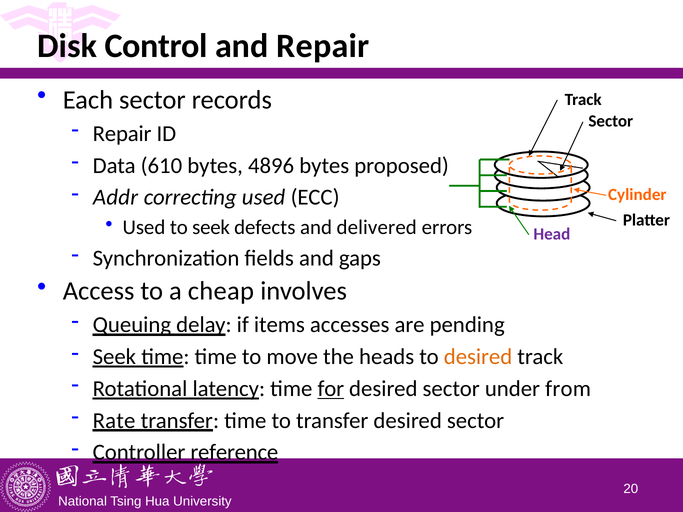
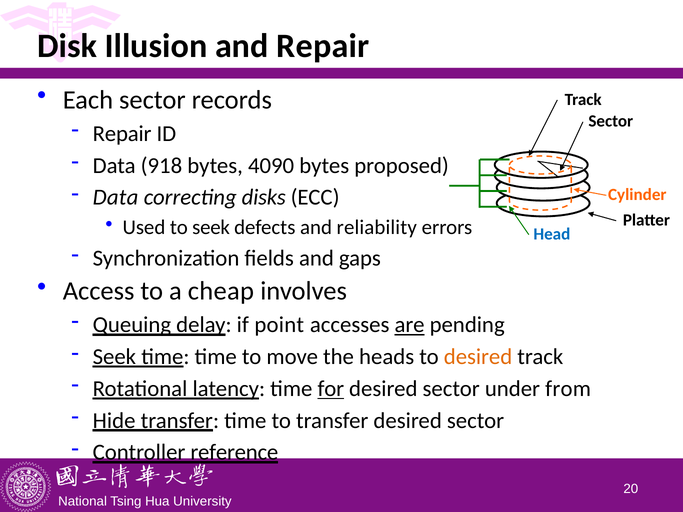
Control: Control -> Illusion
610: 610 -> 918
4896: 4896 -> 4090
Addr at (116, 197): Addr -> Data
correcting used: used -> disks
delivered: delivered -> reliability
Head colour: purple -> blue
items: items -> point
are underline: none -> present
Rate: Rate -> Hide
